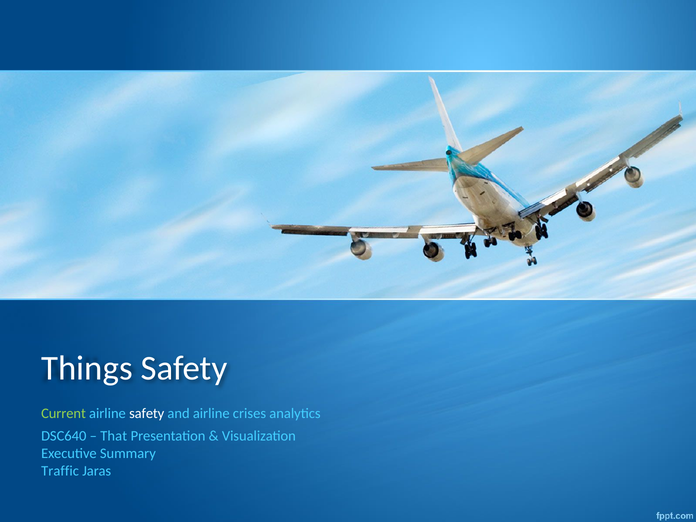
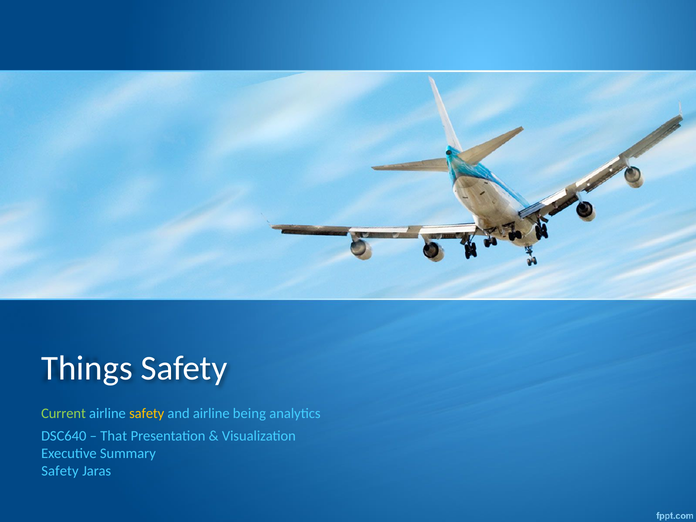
safety at (147, 414) colour: white -> yellow
crises: crises -> being
Traffic at (60, 471): Traffic -> Safety
